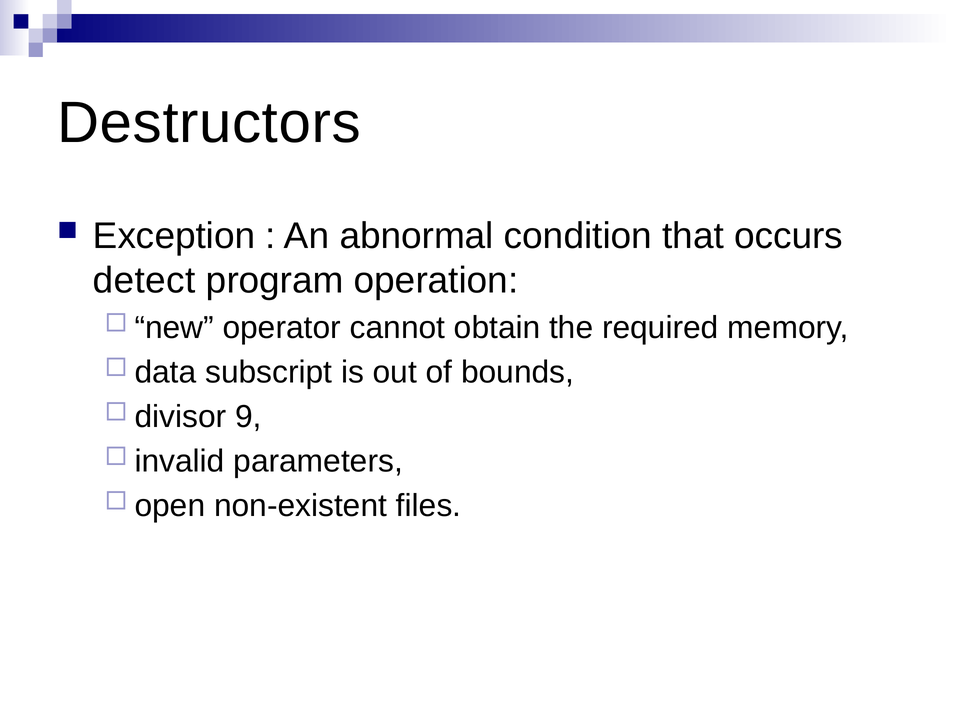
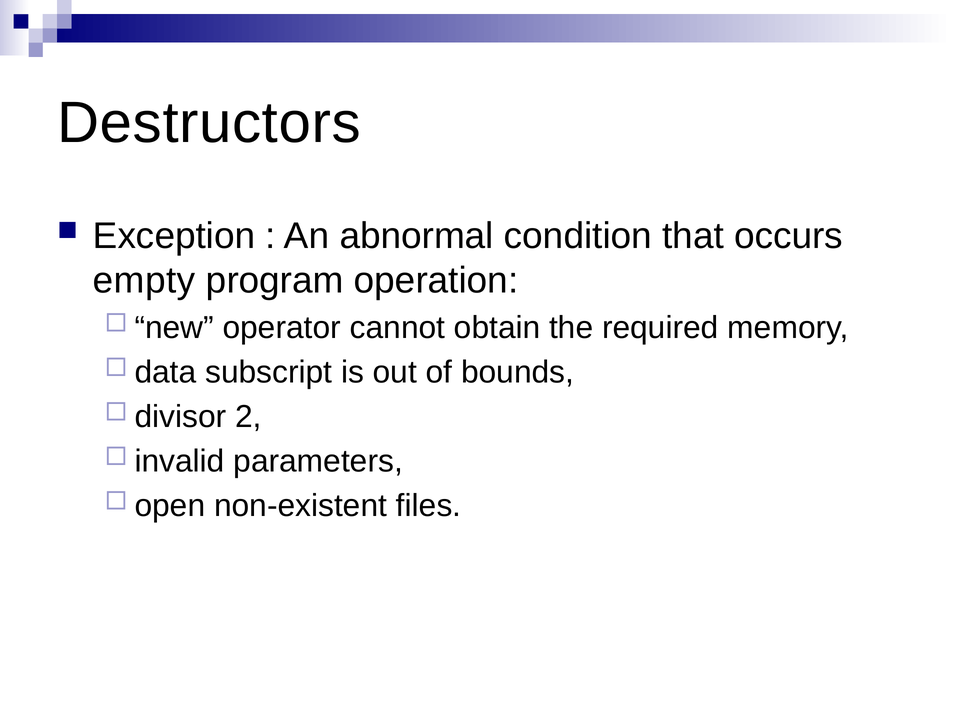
detect: detect -> empty
9: 9 -> 2
